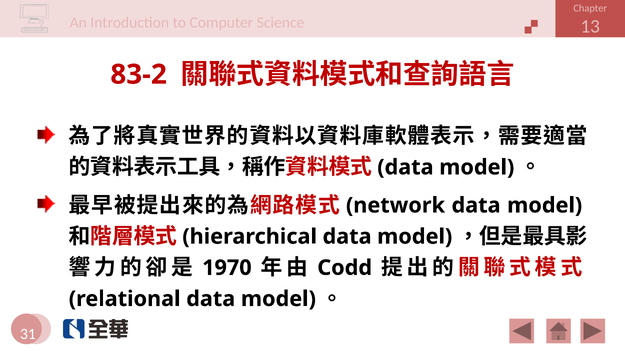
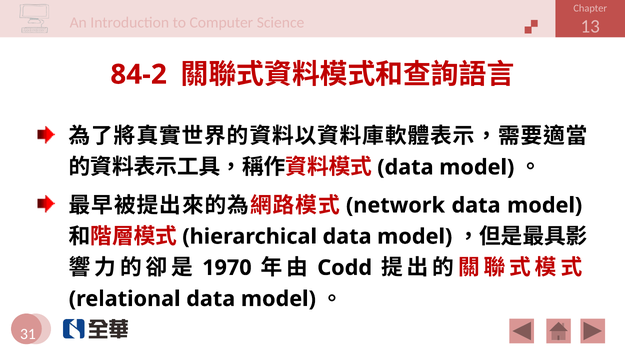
83-2: 83-2 -> 84-2
